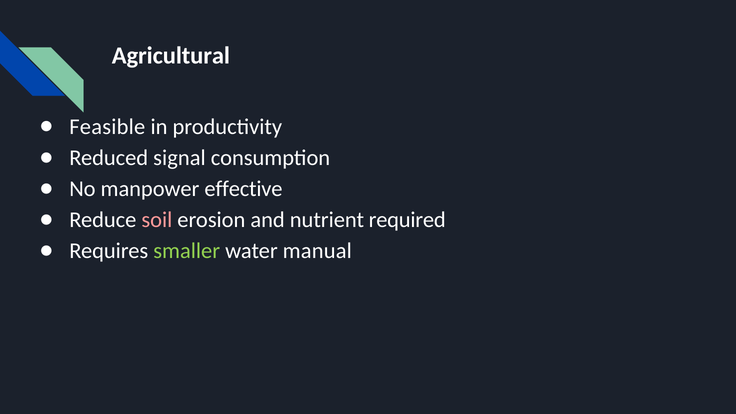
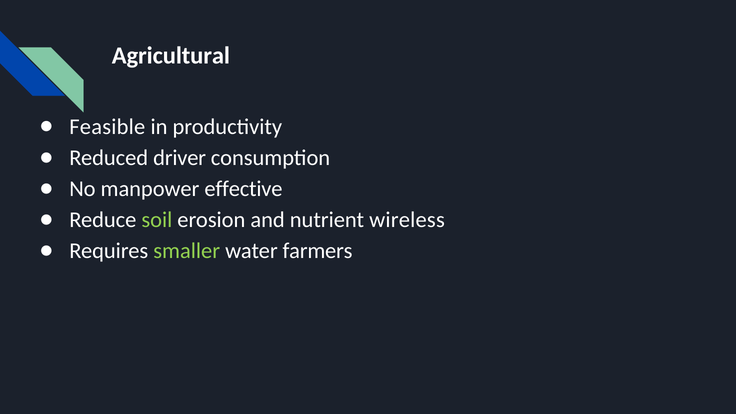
signal: signal -> driver
soil colour: pink -> light green
required: required -> wireless
manual: manual -> farmers
